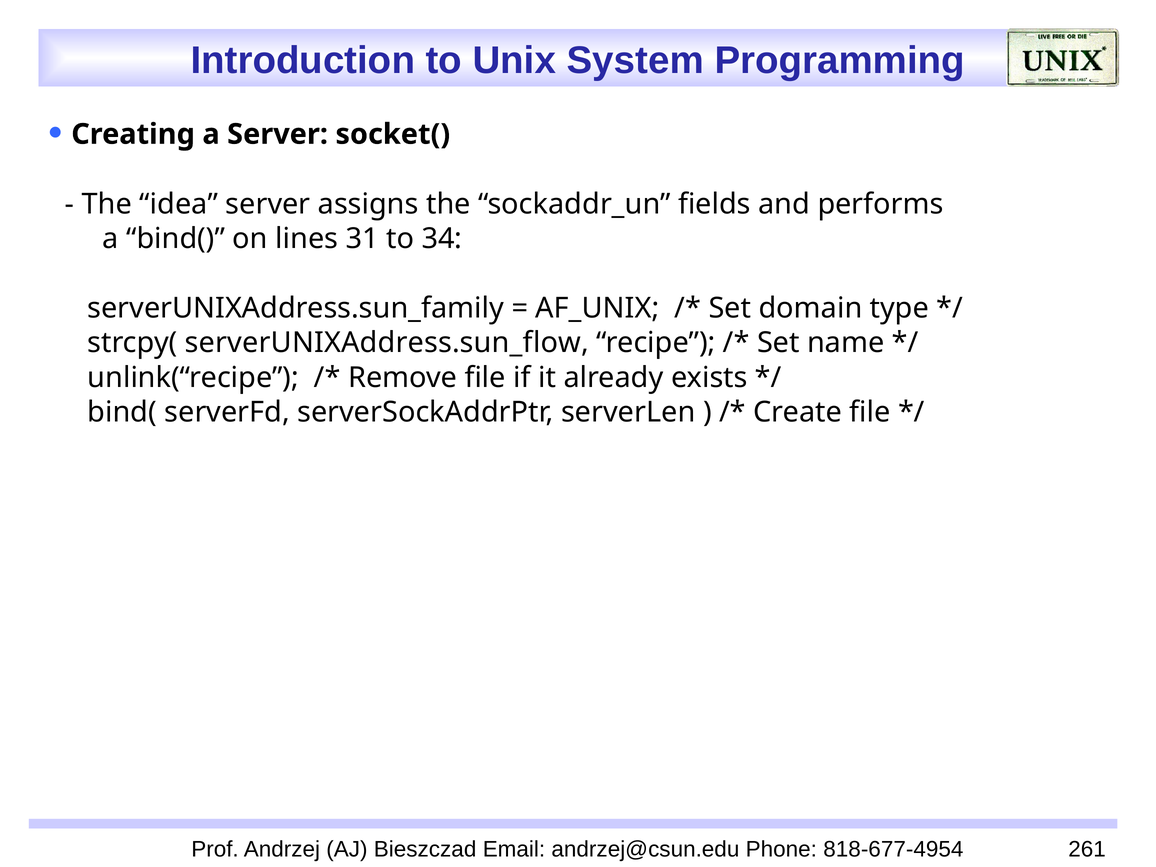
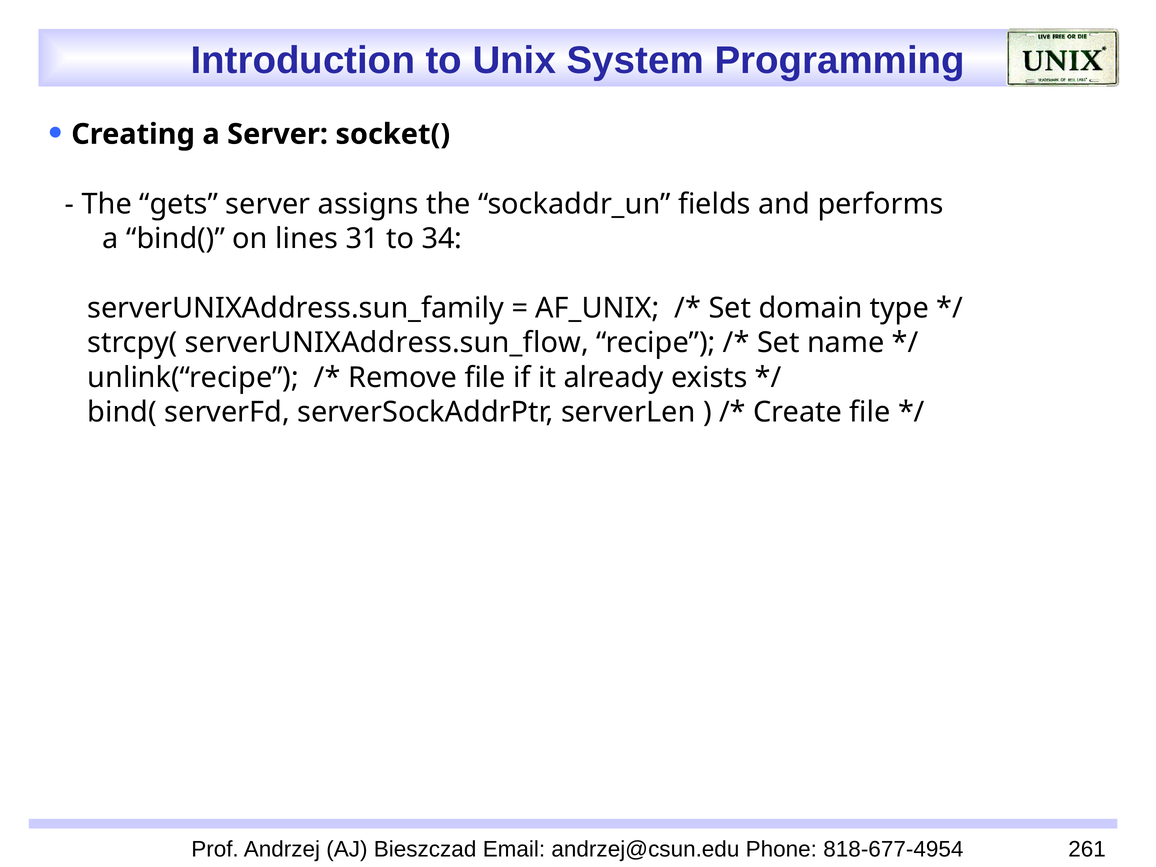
idea: idea -> gets
